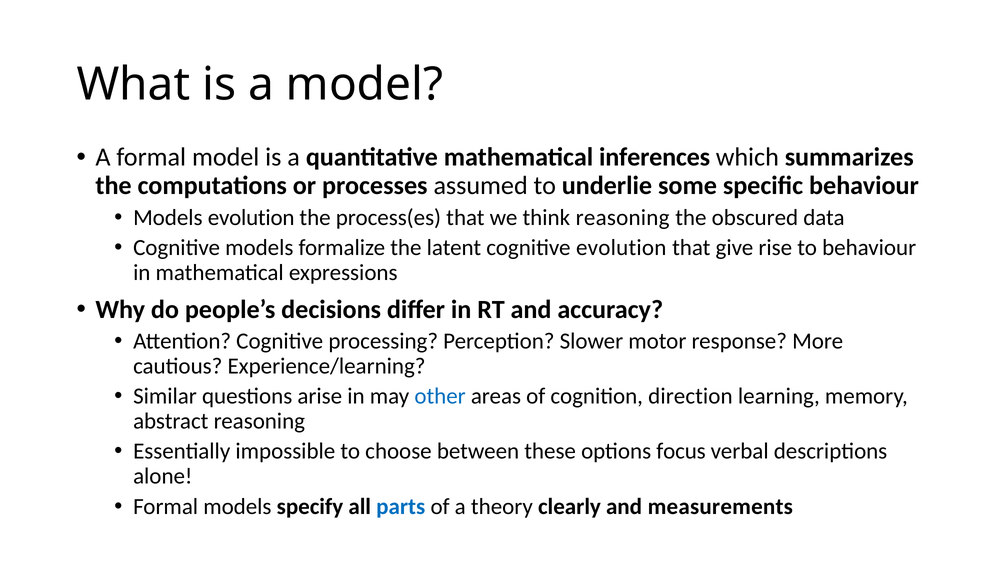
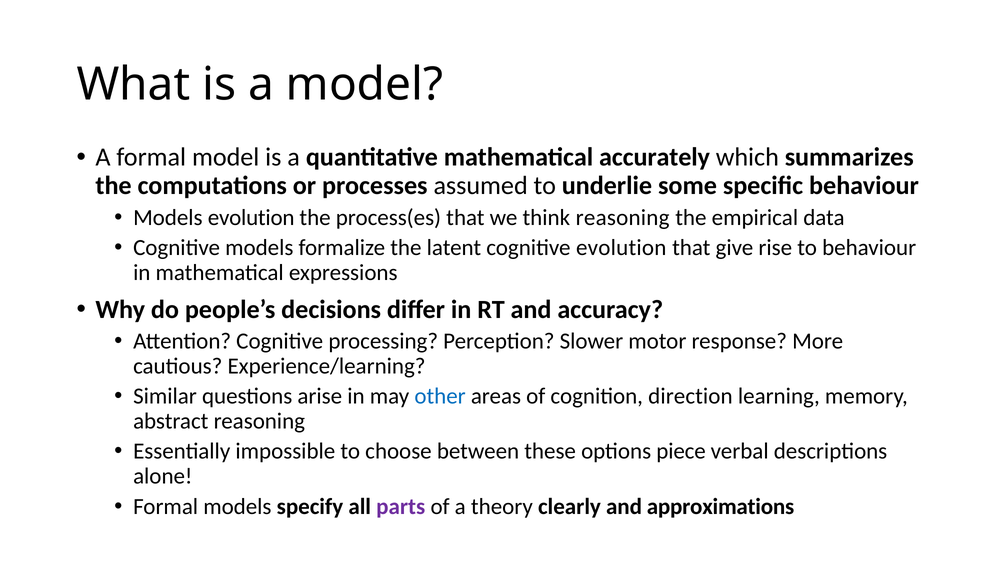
inferences: inferences -> accurately
obscured: obscured -> empirical
focus: focus -> piece
parts colour: blue -> purple
measurements: measurements -> approximations
